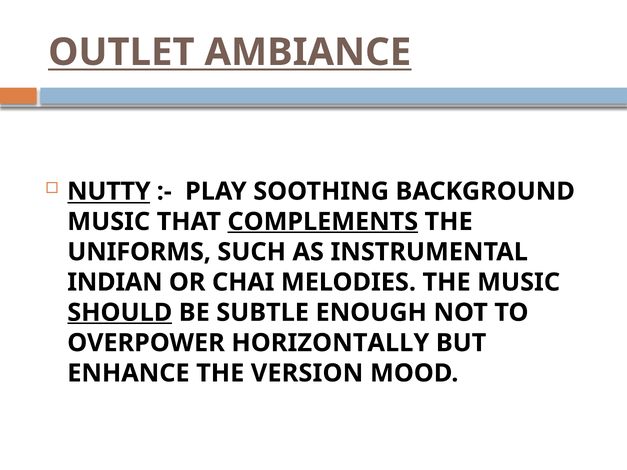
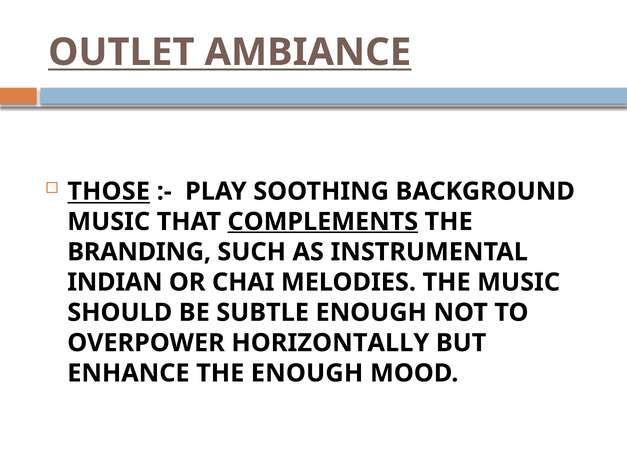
NUTTY: NUTTY -> THOSE
UNIFORMS: UNIFORMS -> BRANDING
SHOULD underline: present -> none
THE VERSION: VERSION -> ENOUGH
